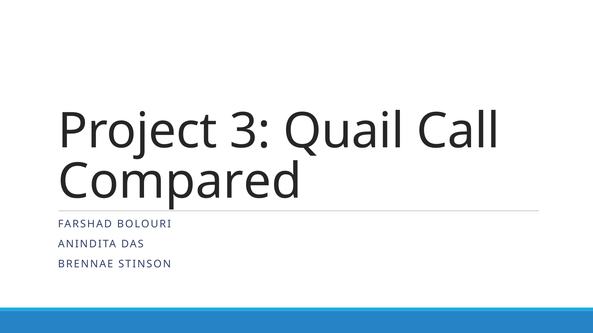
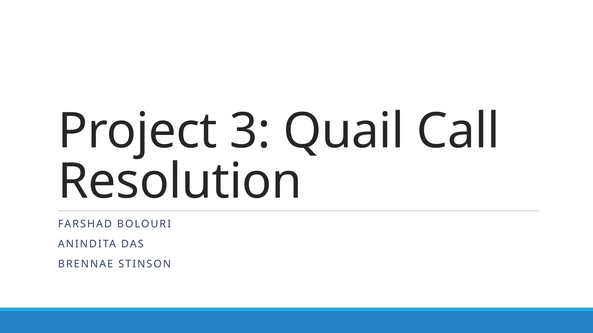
Compared: Compared -> Resolution
